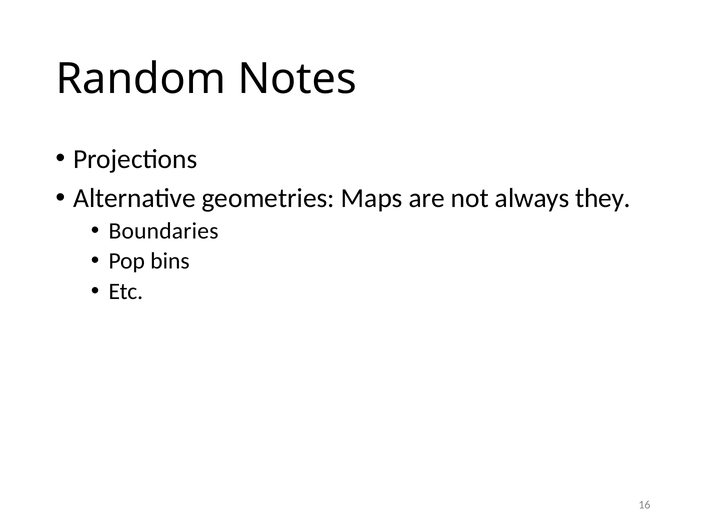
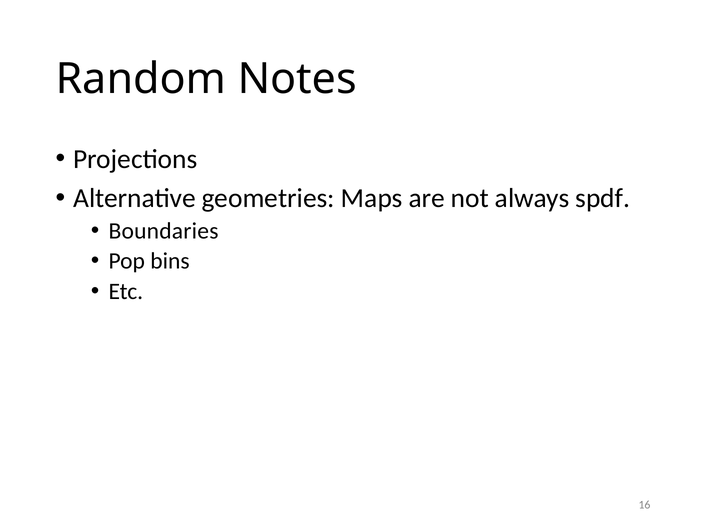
they: they -> spdf
